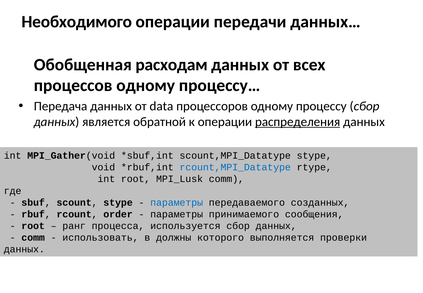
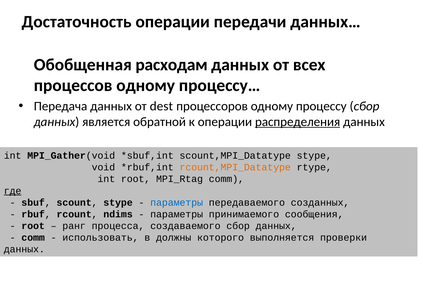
Необходимого: Необходимого -> Достаточность
data: data -> dest
rcount,MPI_Datatype colour: blue -> orange
MPI_Lusk: MPI_Lusk -> MPI_Rtag
где underline: none -> present
order: order -> ndims
используется: используется -> создаваемого
